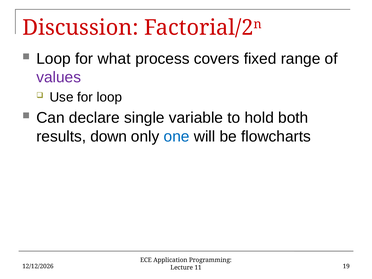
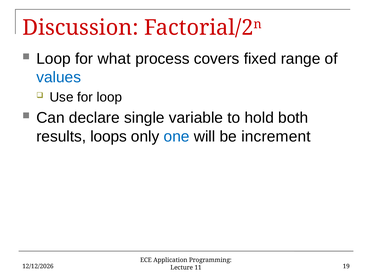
values colour: purple -> blue
down: down -> loops
flowcharts: flowcharts -> increment
